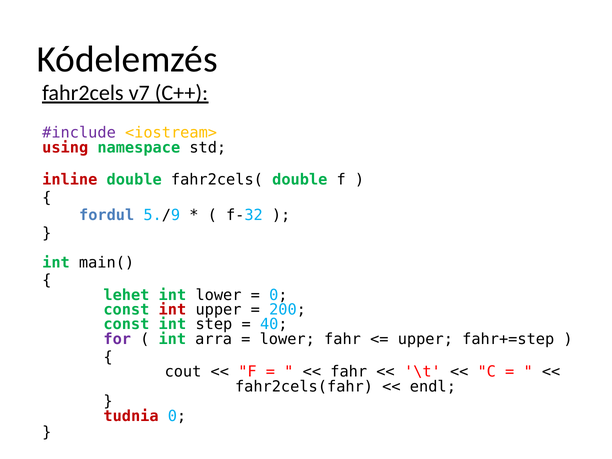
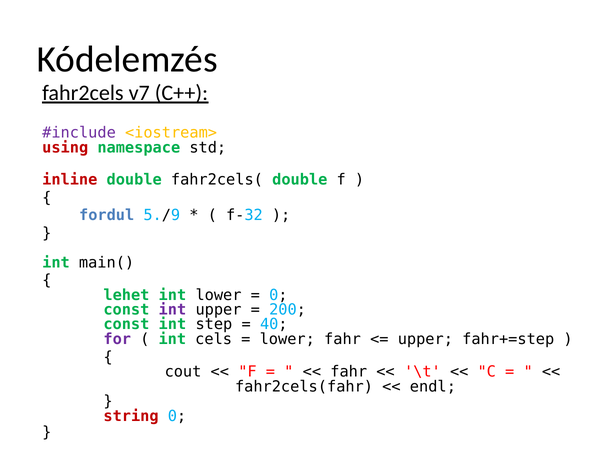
int at (172, 310) colour: red -> purple
arra: arra -> cels
tudnia: tudnia -> string
